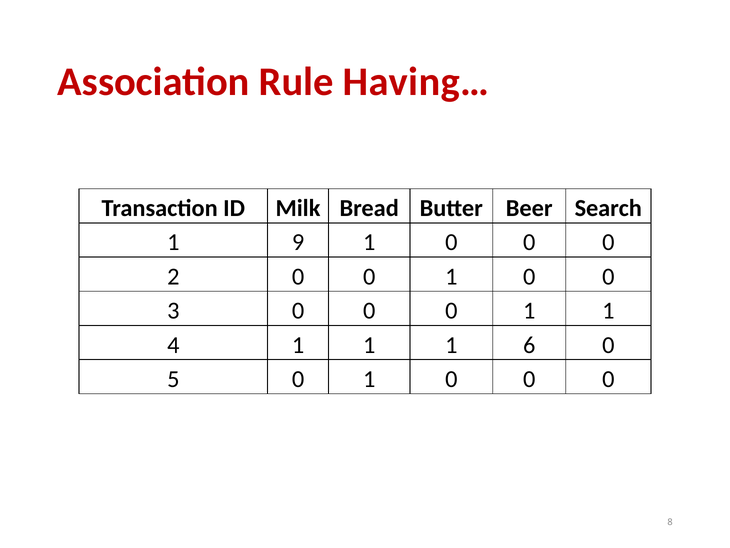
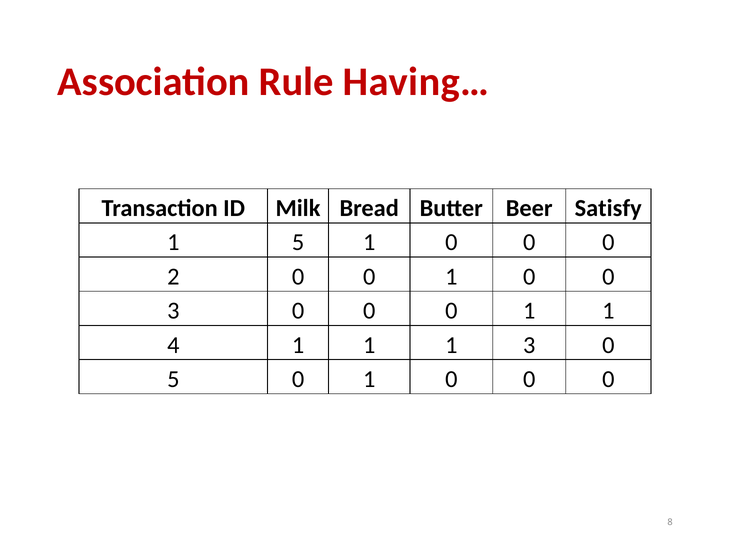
Search: Search -> Satisfy
1 9: 9 -> 5
1 6: 6 -> 3
